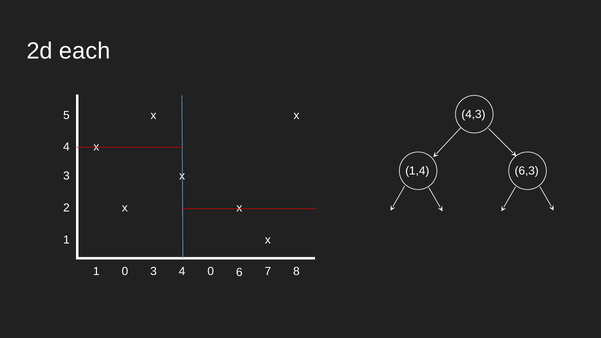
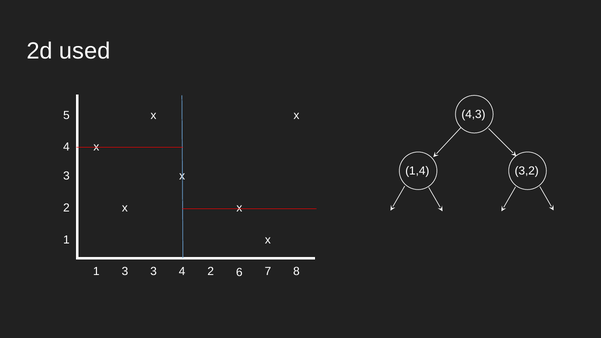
each: each -> used
6,3: 6,3 -> 3,2
1 0: 0 -> 3
4 0: 0 -> 2
